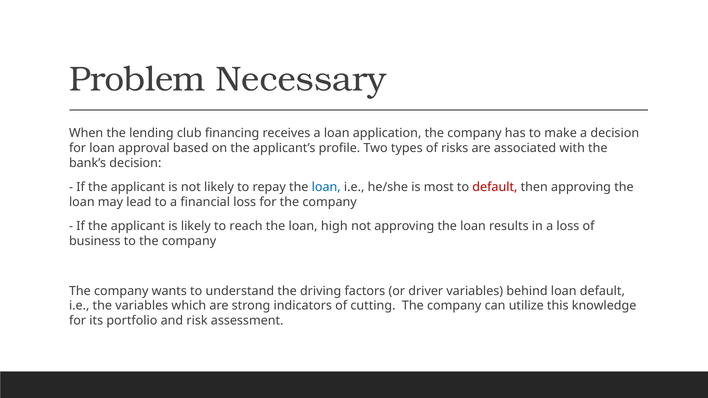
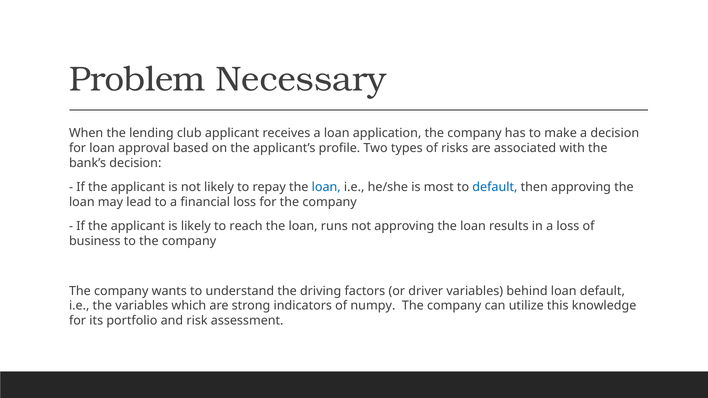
club financing: financing -> applicant
default at (495, 187) colour: red -> blue
high: high -> runs
cutting: cutting -> numpy
